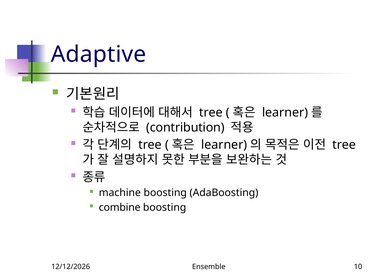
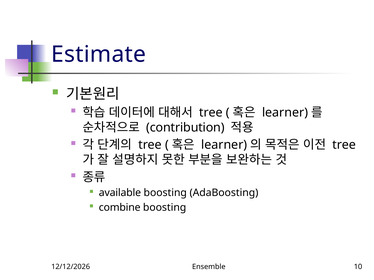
Adaptive: Adaptive -> Estimate
machine: machine -> available
